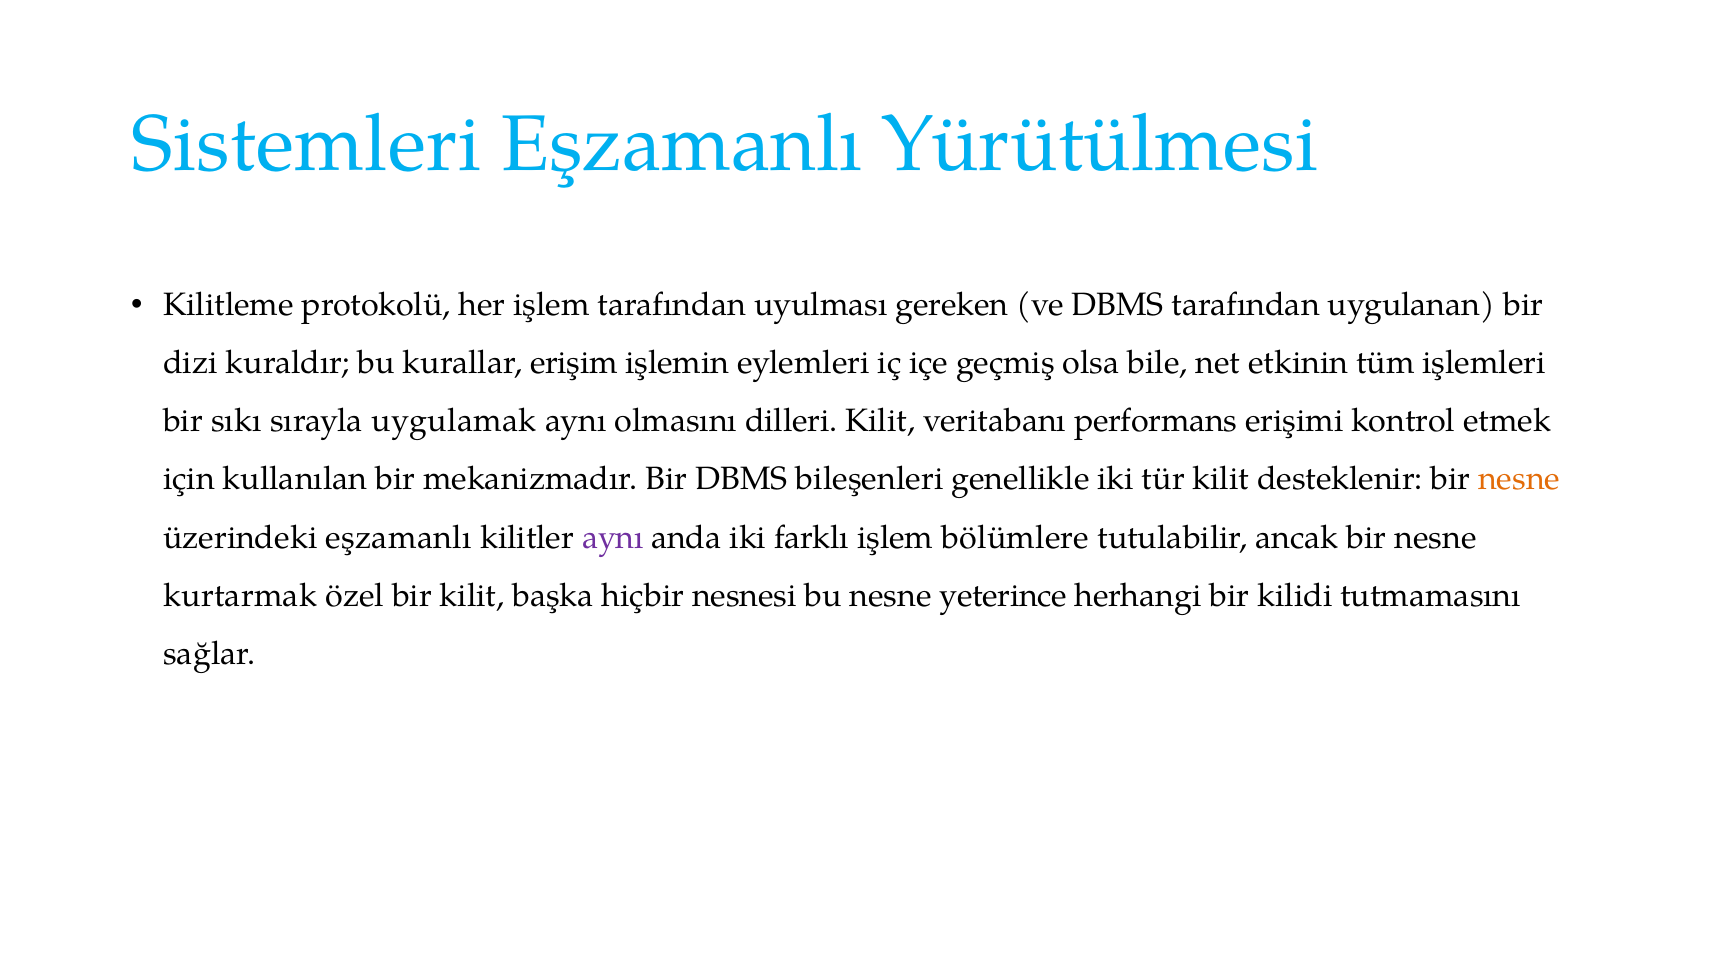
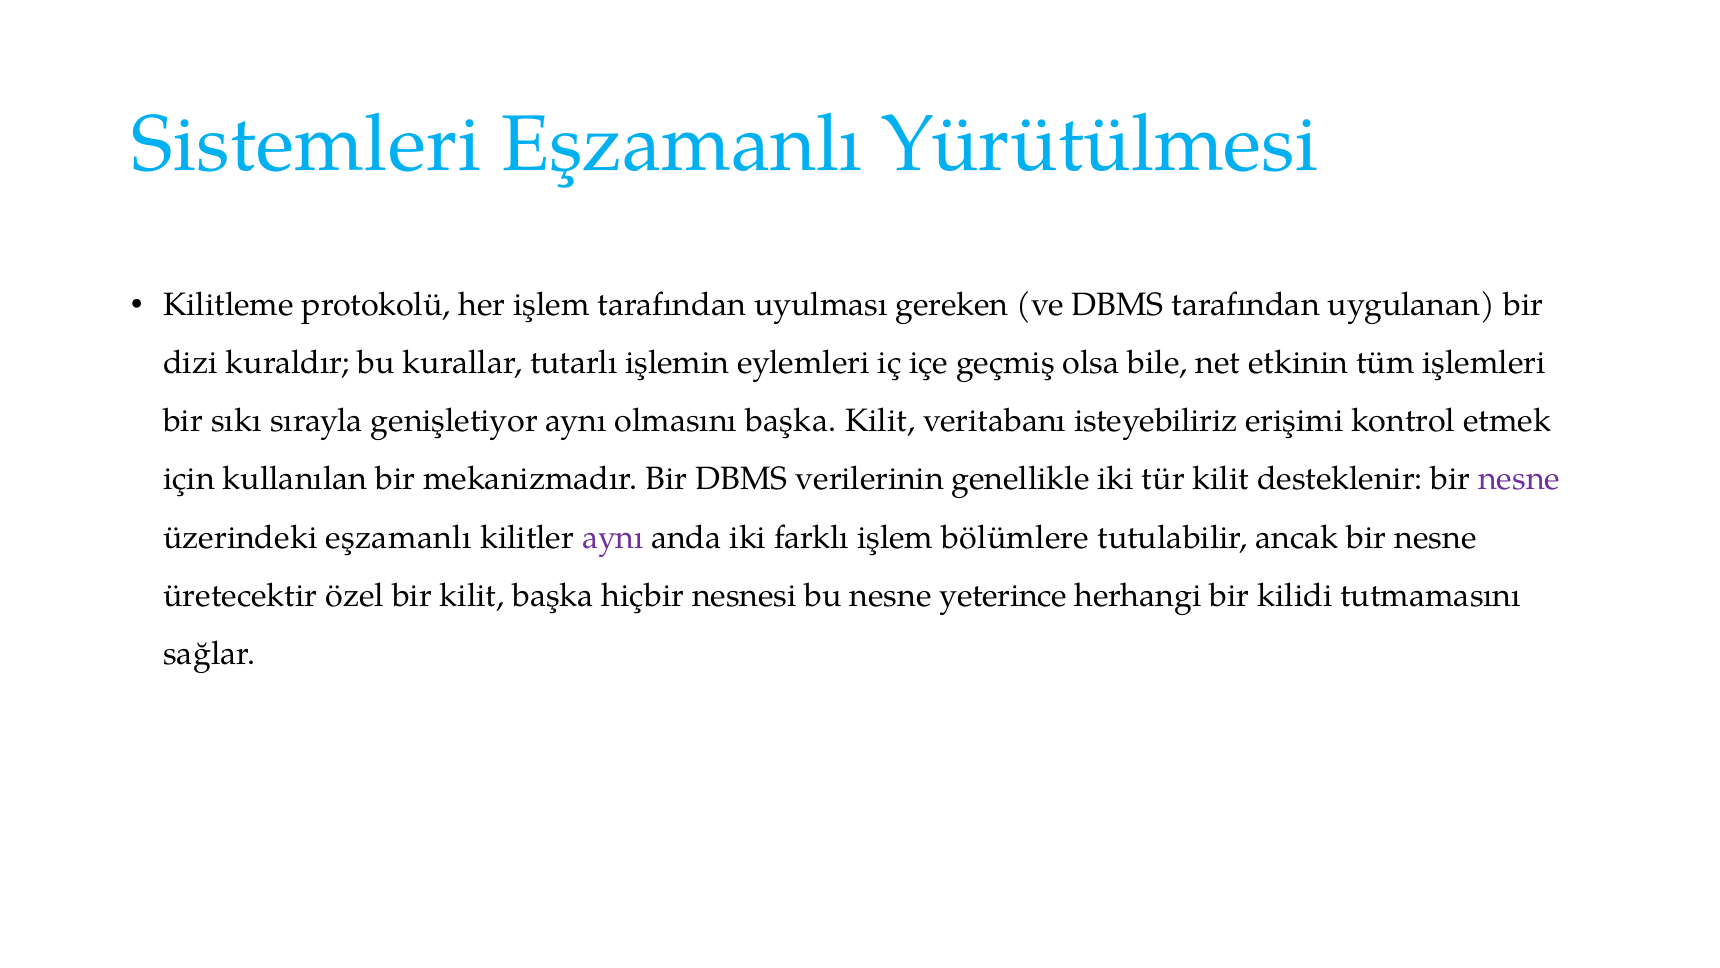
erişim: erişim -> tutarlı
uygulamak: uygulamak -> genişletiyor
olmasını dilleri: dilleri -> başka
performans: performans -> isteyebiliriz
bileşenleri: bileşenleri -> verilerinin
nesne at (1519, 479) colour: orange -> purple
kurtarmak: kurtarmak -> üretecektir
